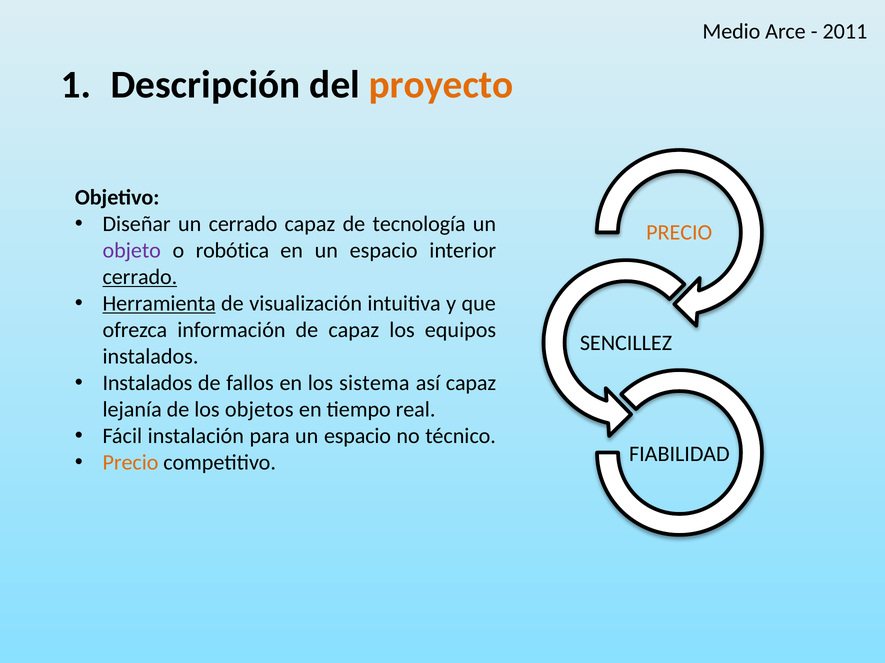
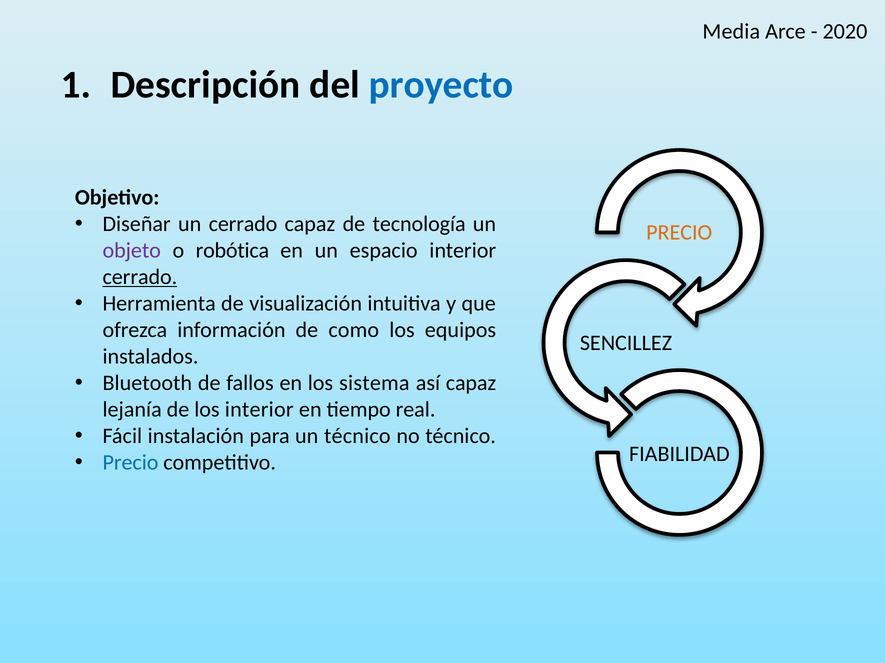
Medio: Medio -> Media
2011: 2011 -> 2020
proyecto colour: orange -> blue
Herramienta underline: present -> none
de capaz: capaz -> como
Instalados at (147, 384): Instalados -> Bluetooth
los objetos: objetos -> interior
para un espacio: espacio -> técnico
Precio at (130, 463) colour: orange -> blue
